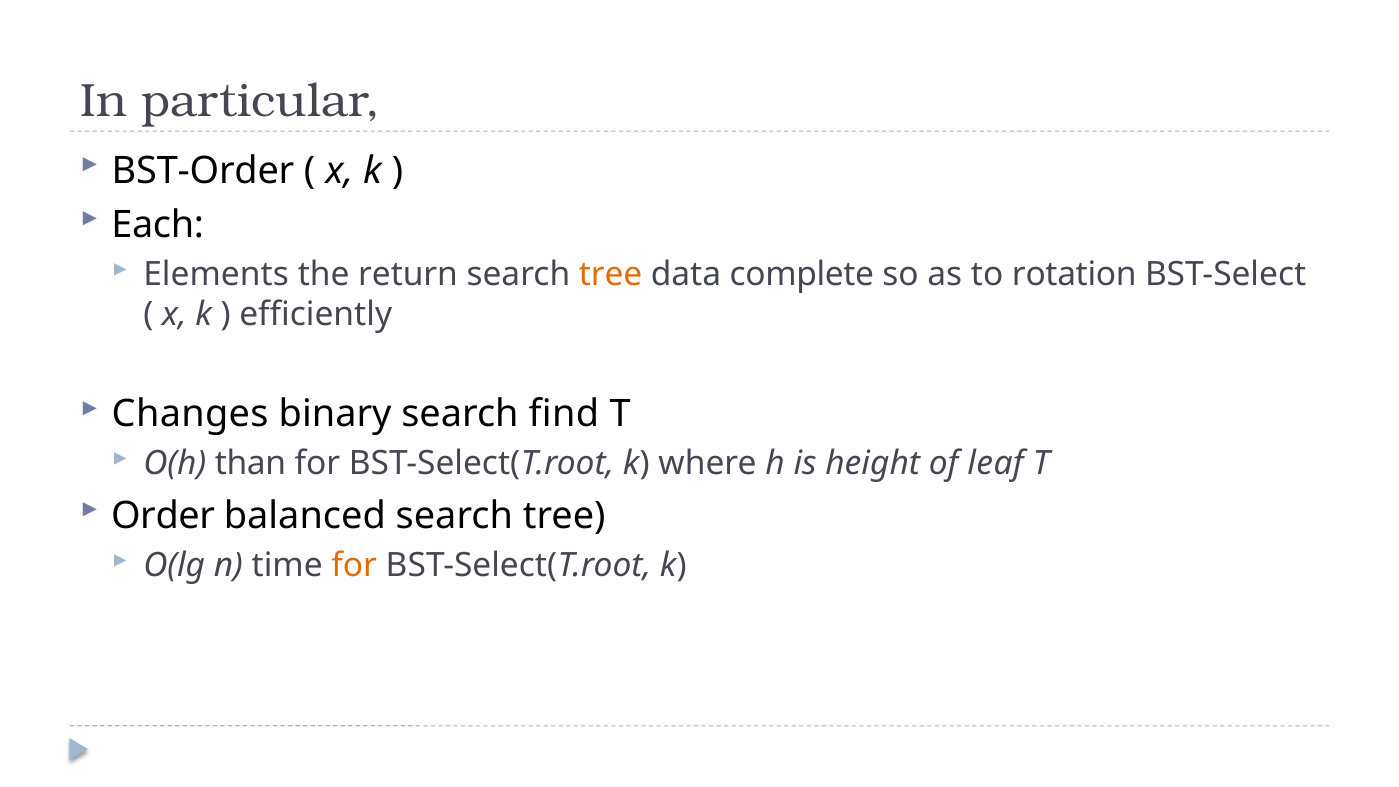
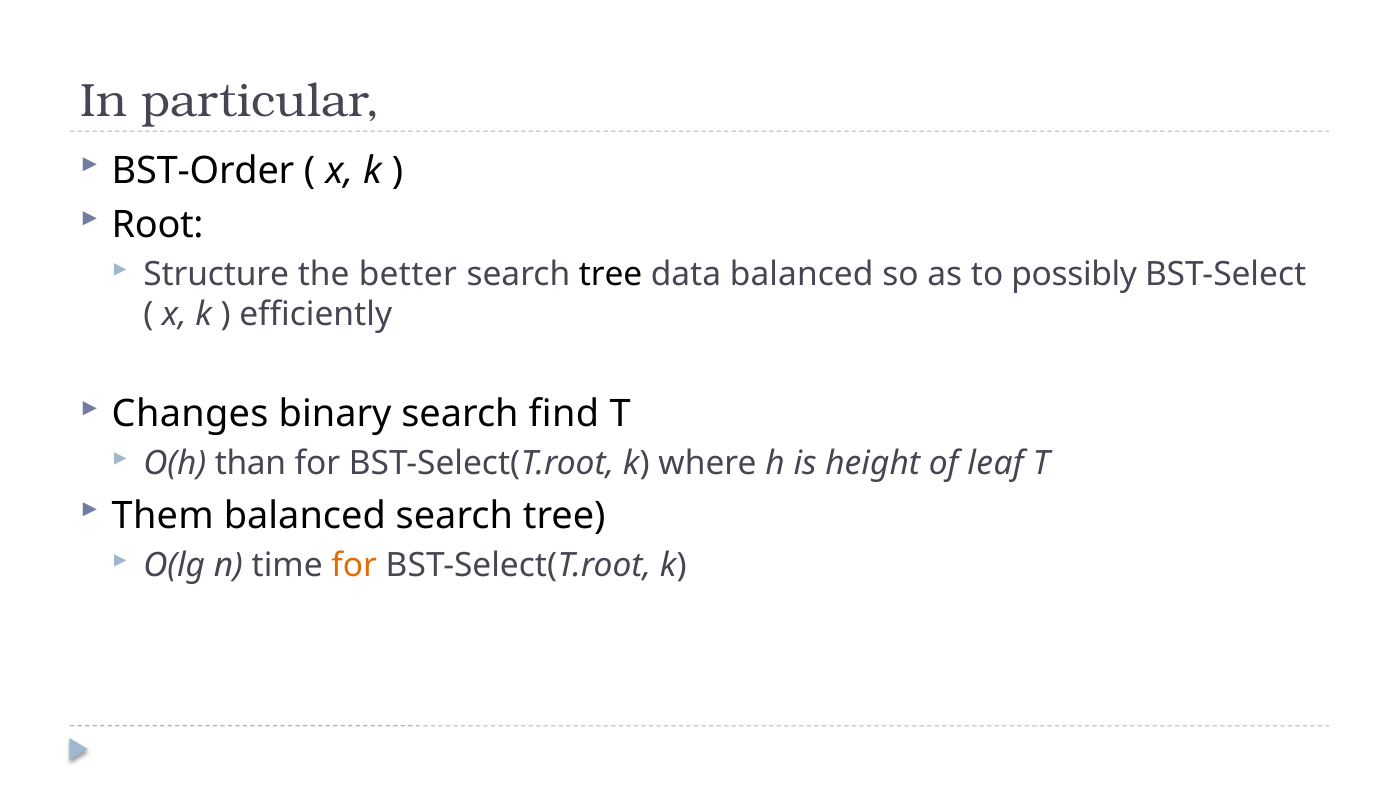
Each: Each -> Root
Elements: Elements -> Structure
return: return -> better
tree at (611, 275) colour: orange -> black
data complete: complete -> balanced
rotation: rotation -> possibly
Order: Order -> Them
